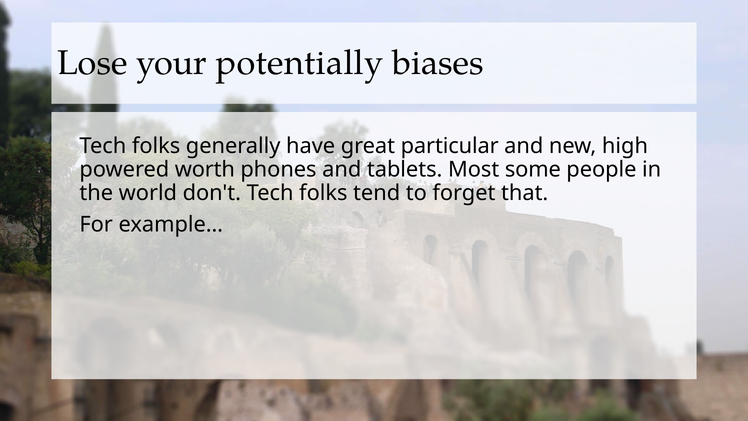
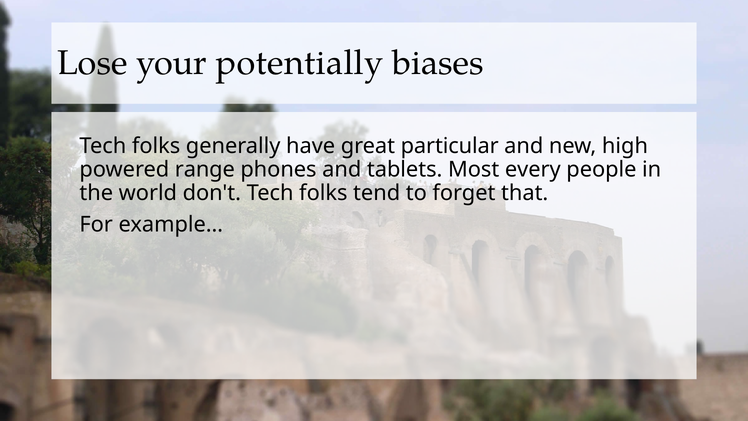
worth: worth -> range
some: some -> every
